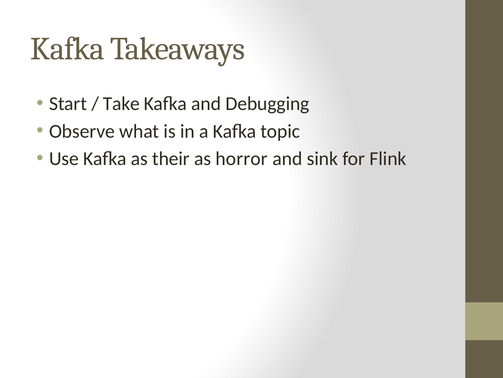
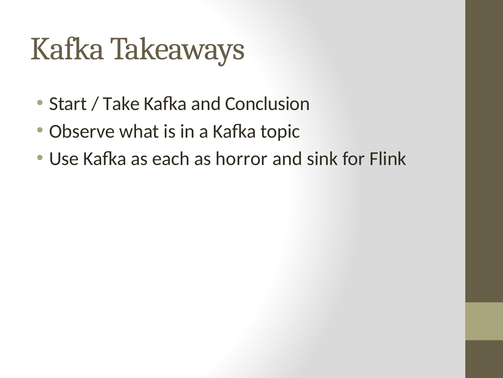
Debugging: Debugging -> Conclusion
their: their -> each
